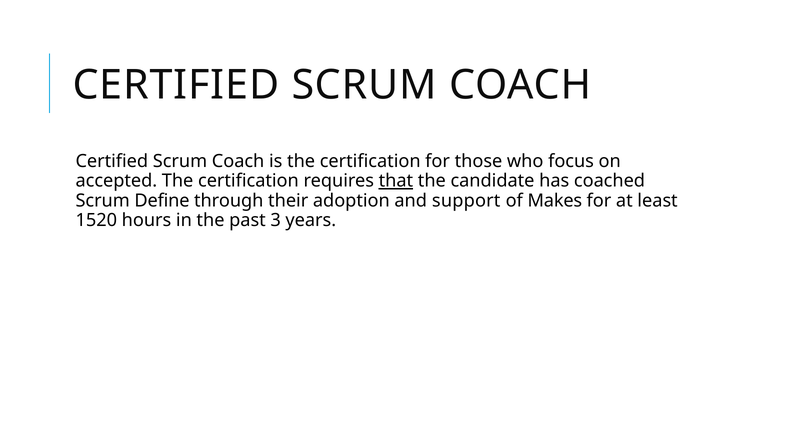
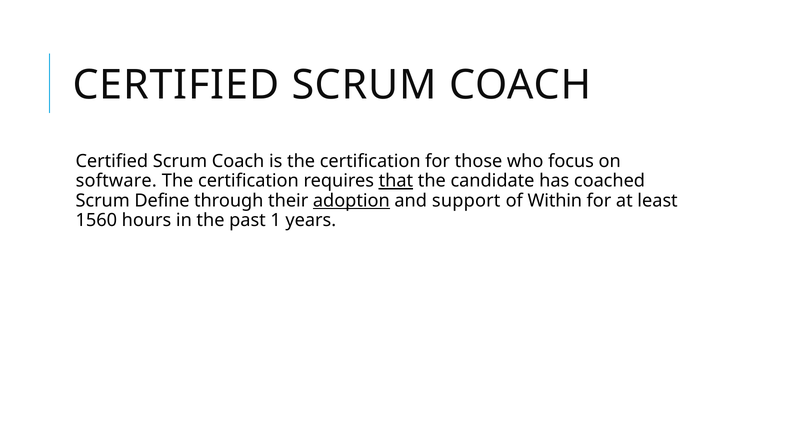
accepted: accepted -> software
adoption underline: none -> present
Makes: Makes -> Within
1520: 1520 -> 1560
3: 3 -> 1
